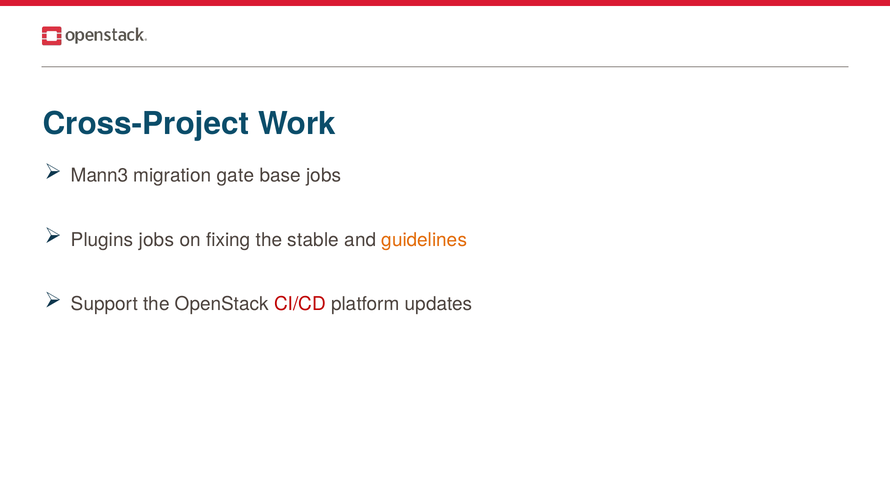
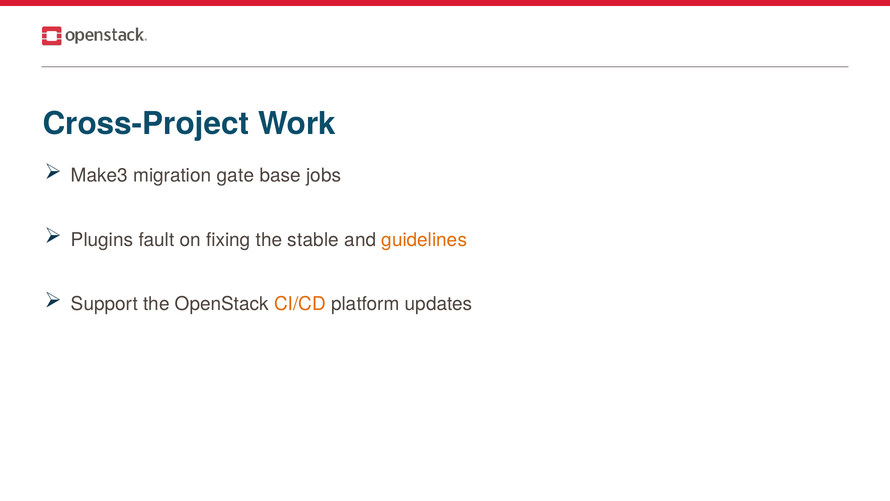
Mann3: Mann3 -> Make3
Plugins jobs: jobs -> fault
CI/CD colour: red -> orange
